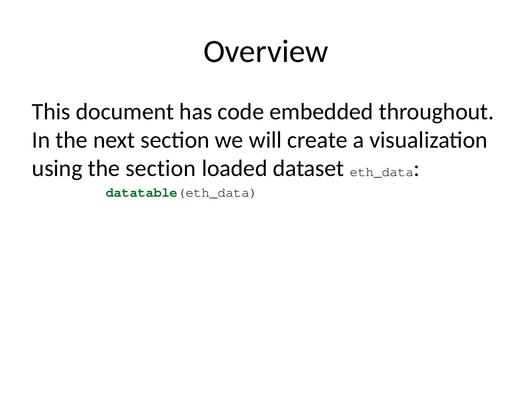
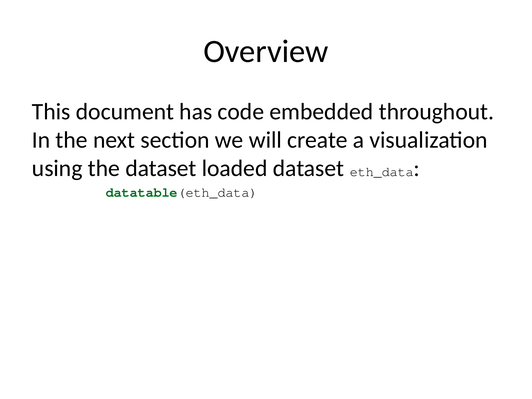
the section: section -> dataset
